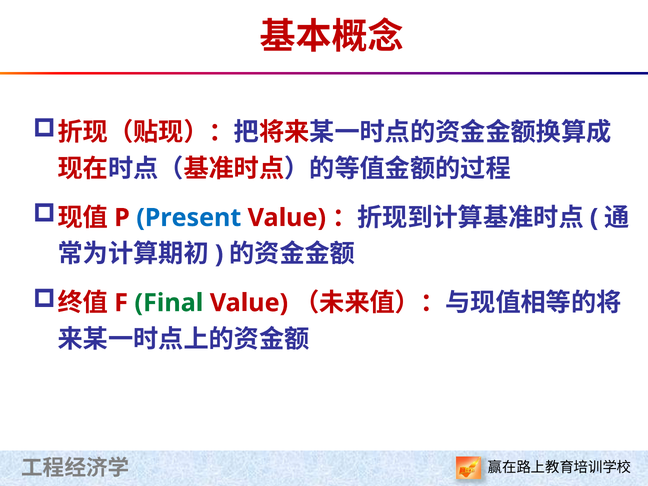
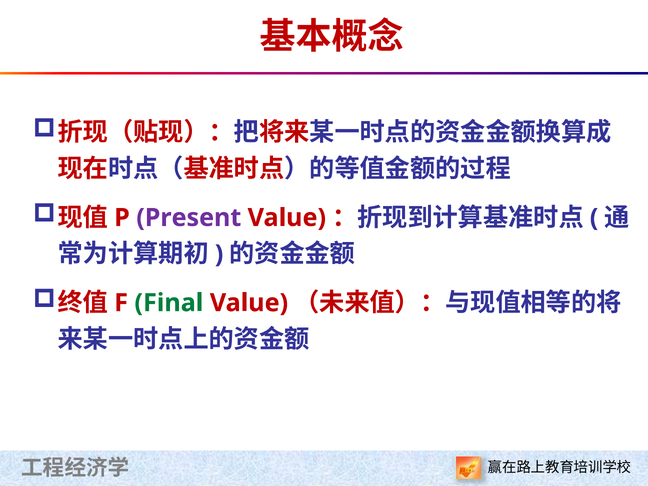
Present colour: blue -> purple
